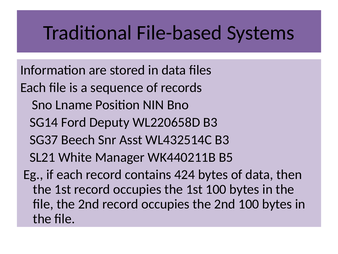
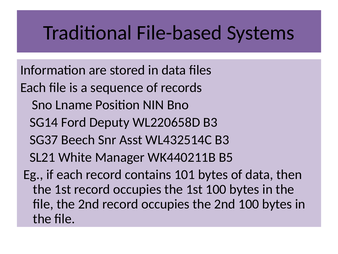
424: 424 -> 101
